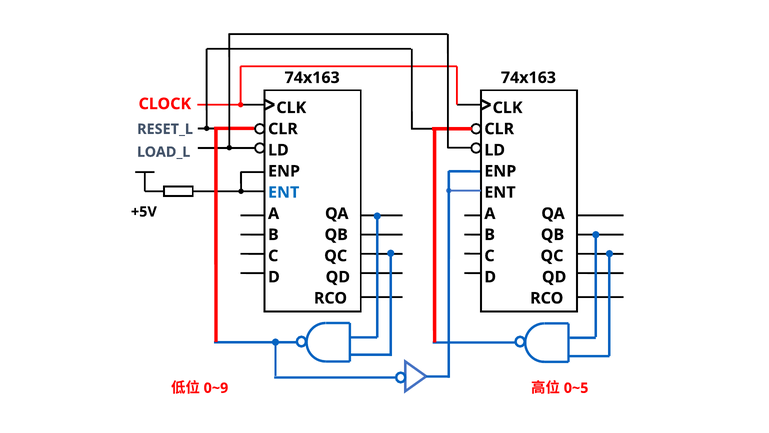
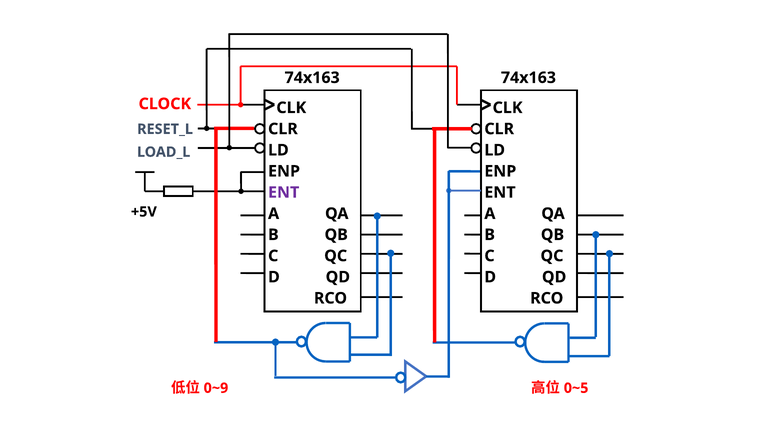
ENT at (284, 192) colour: blue -> purple
